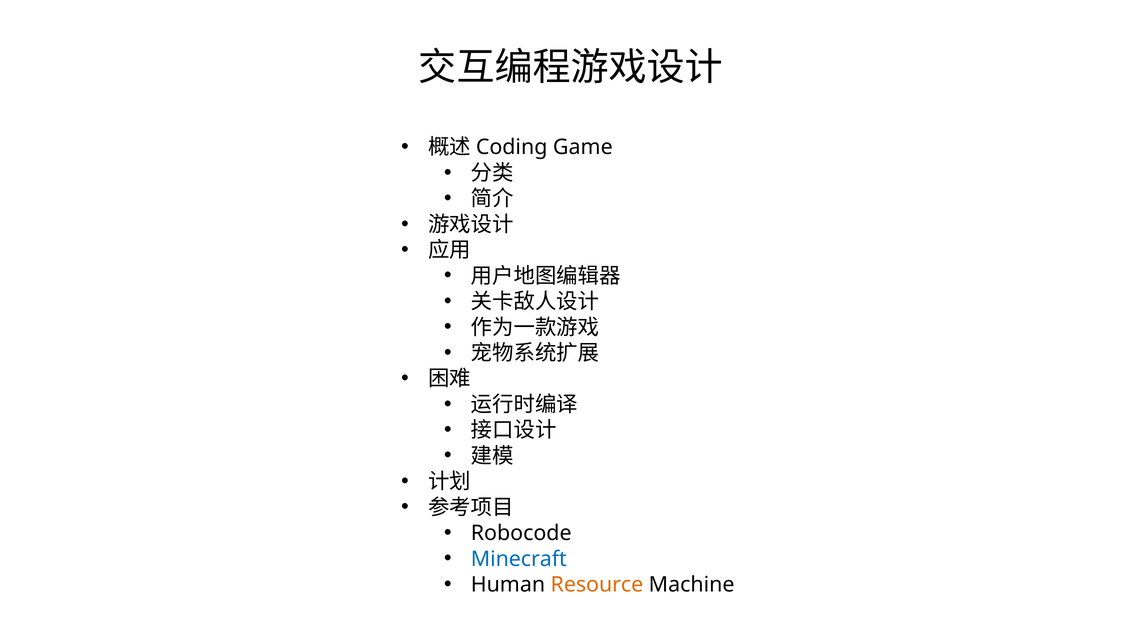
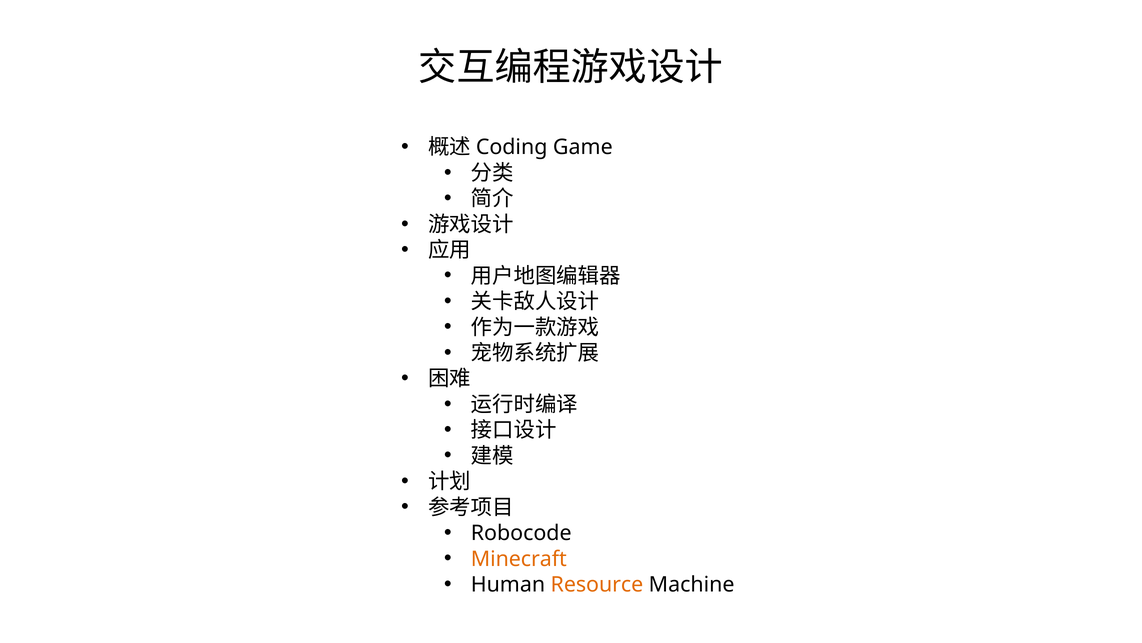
Minecraft colour: blue -> orange
